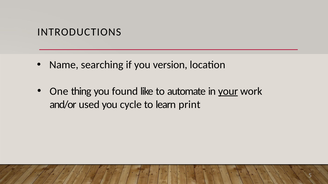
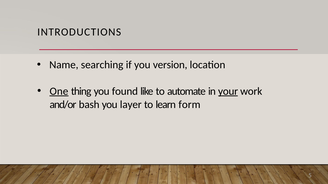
One underline: none -> present
used: used -> bash
cycle: cycle -> layer
print: print -> form
